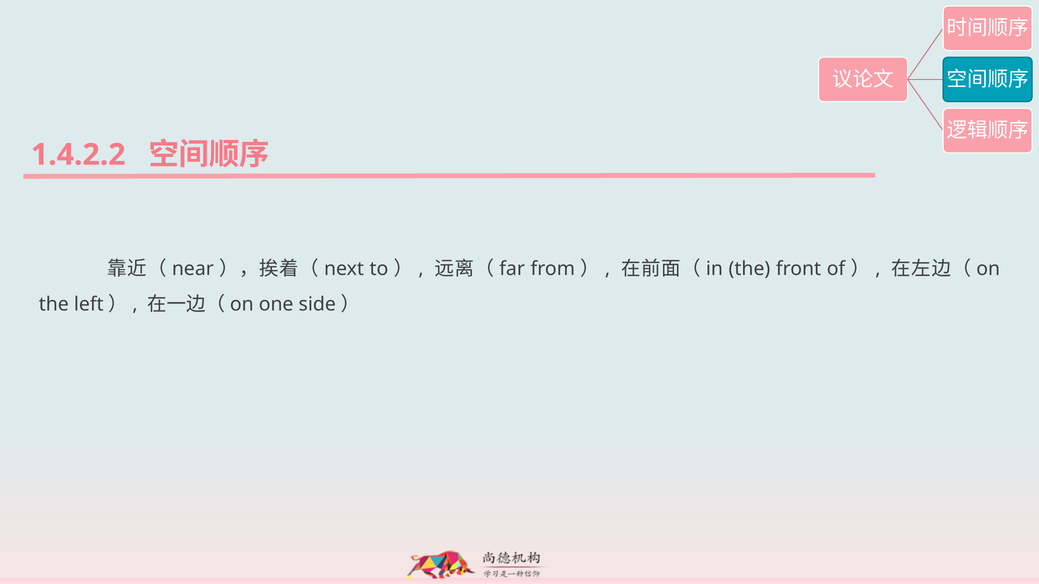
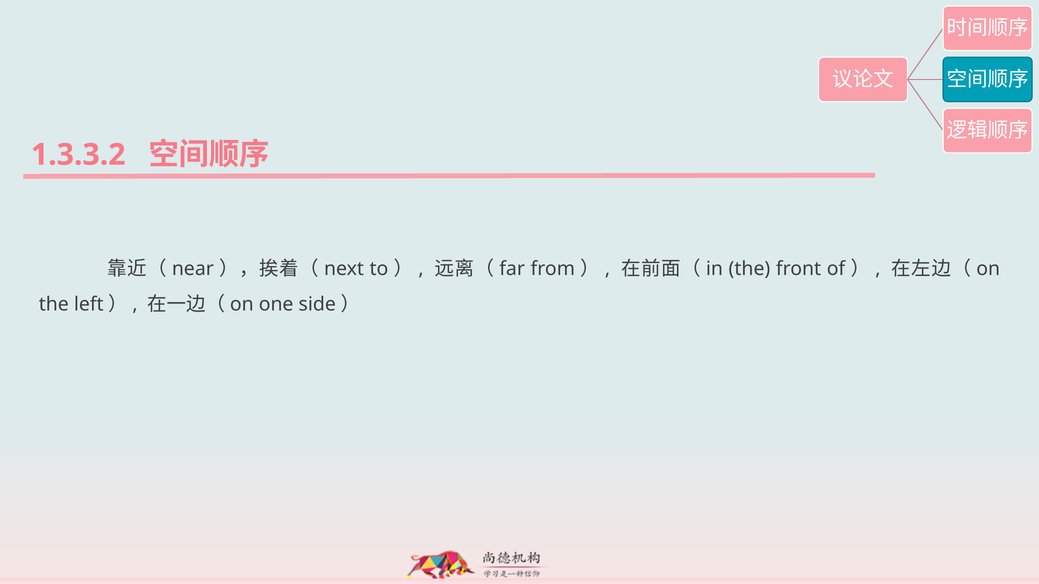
1.4.2.2: 1.4.2.2 -> 1.3.3.2
